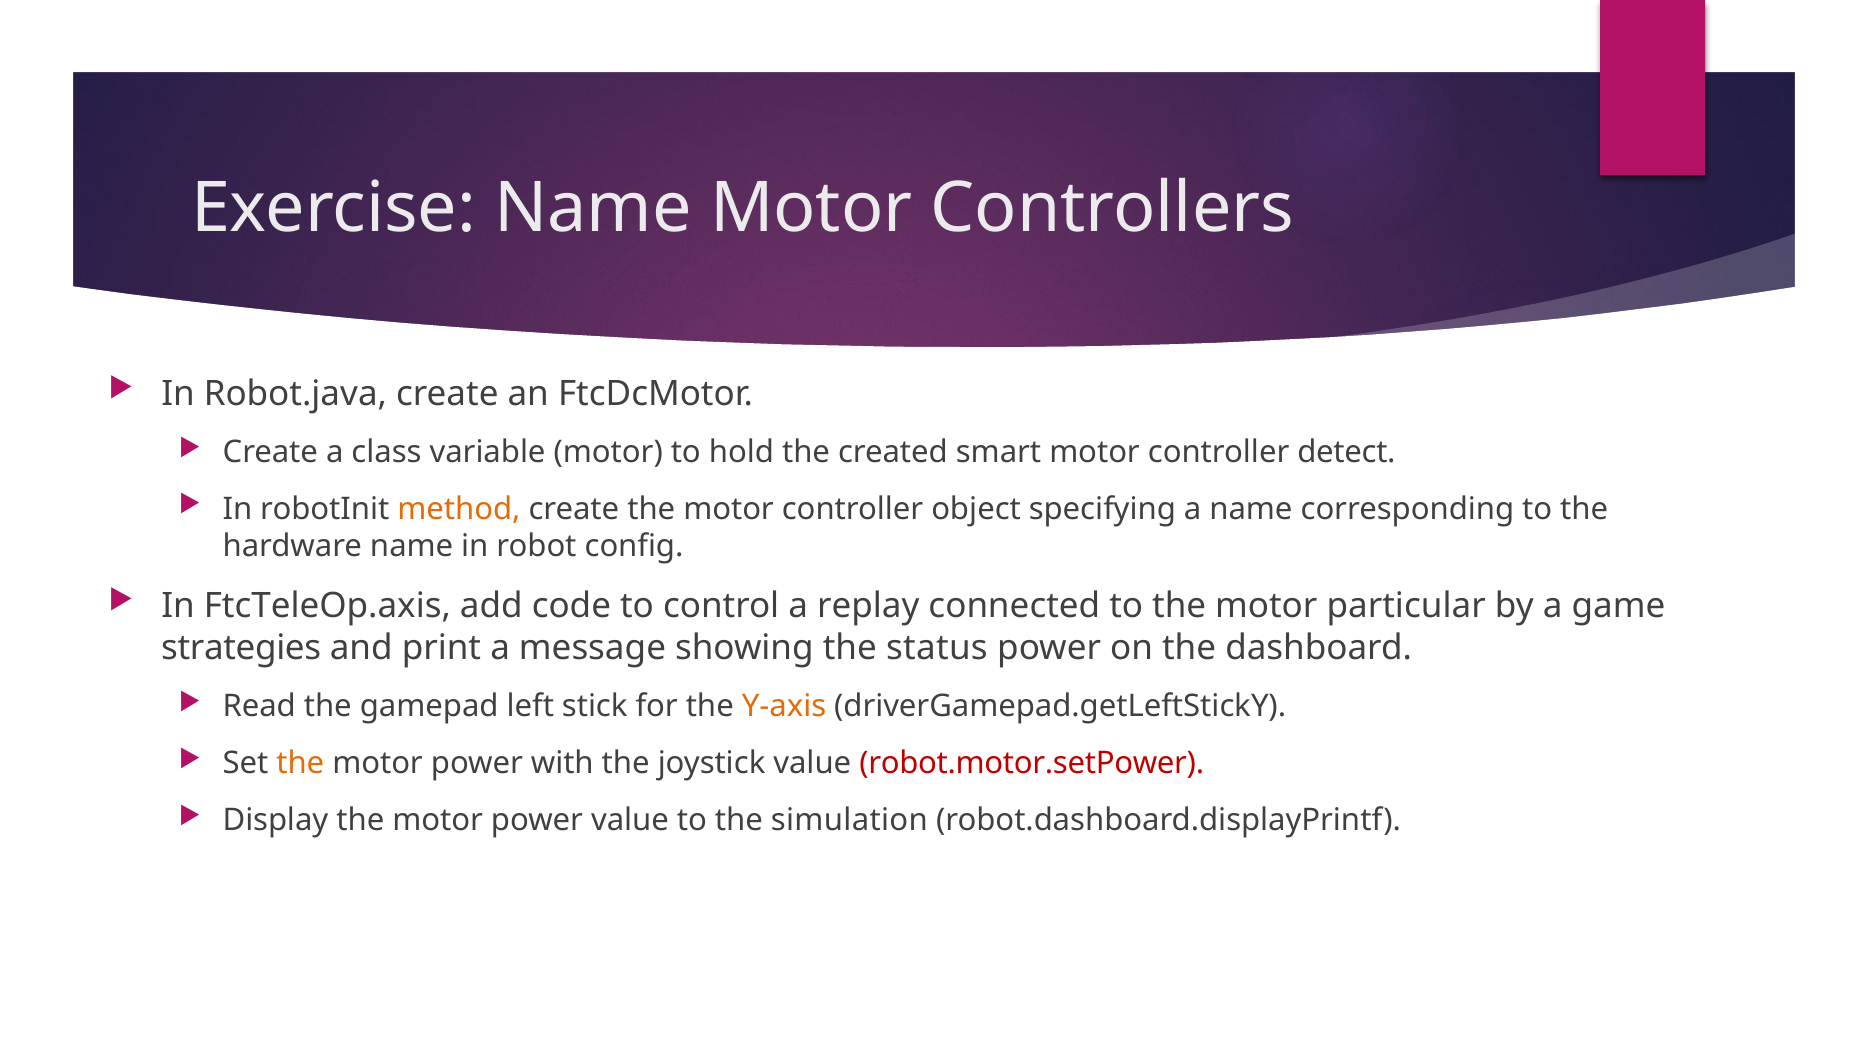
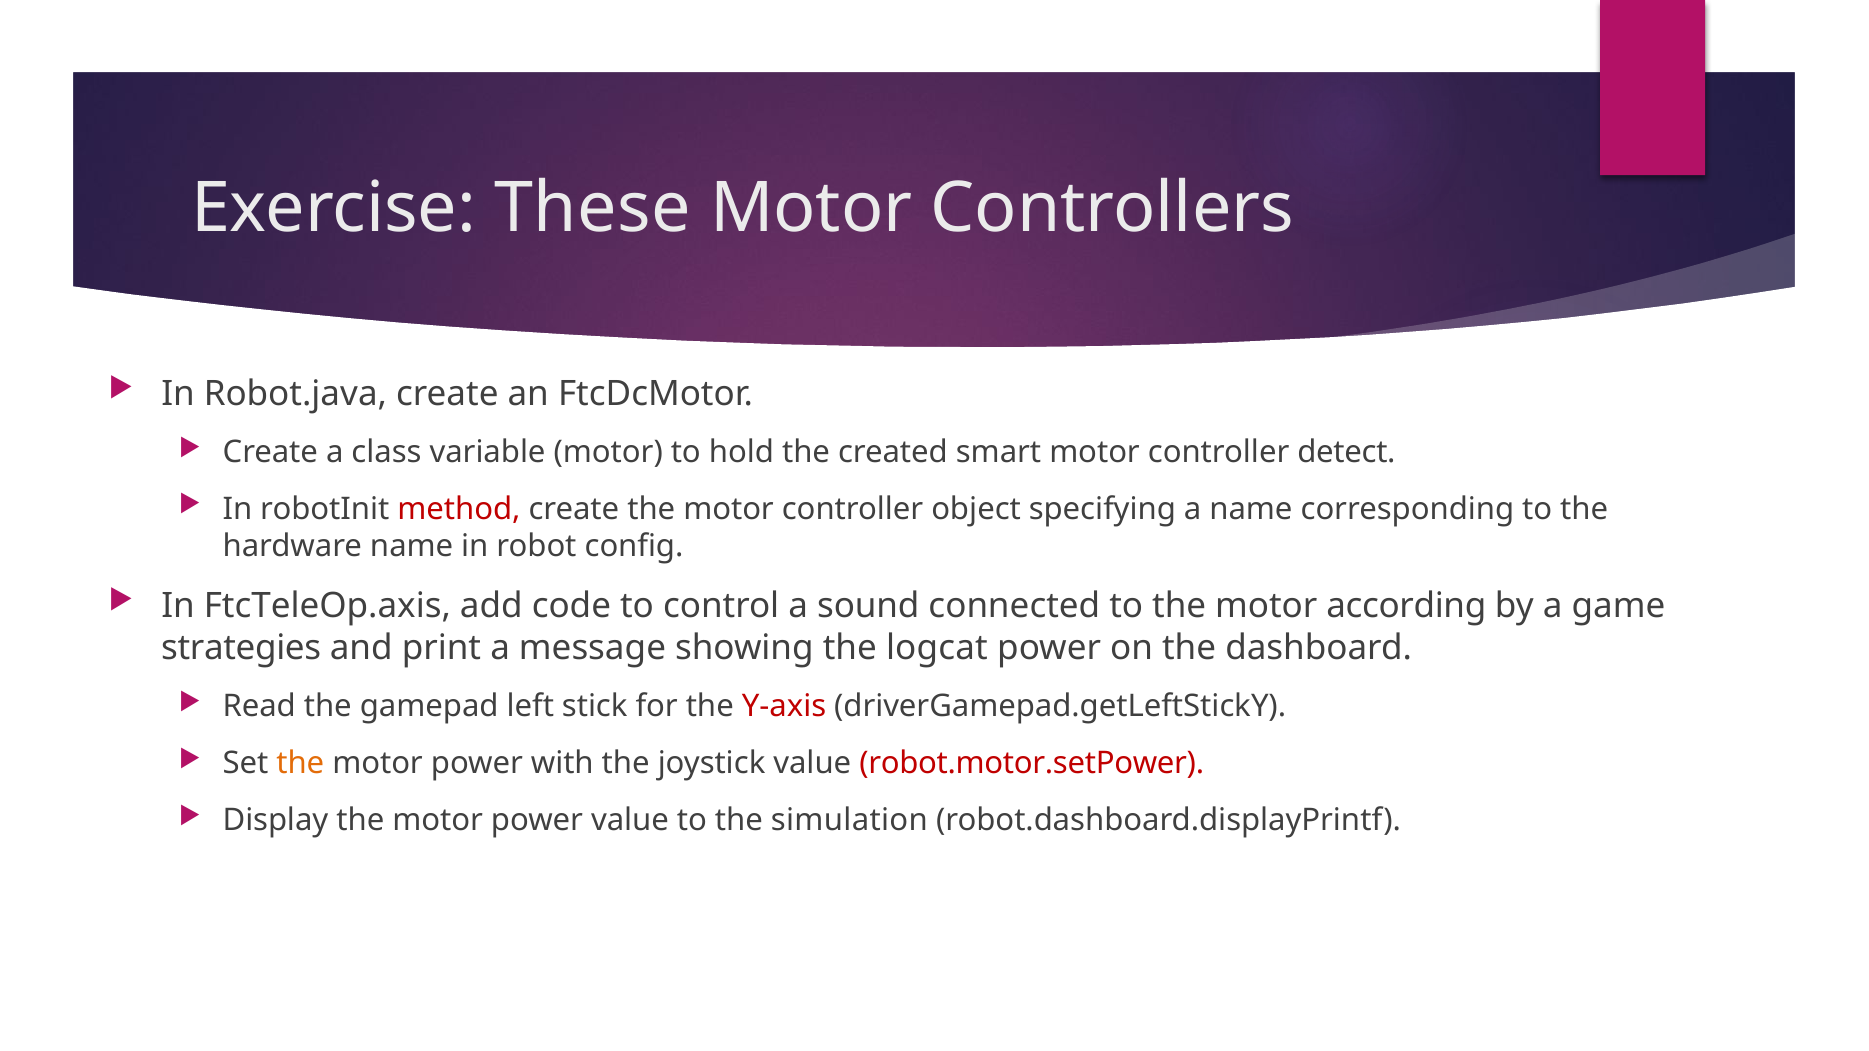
Exercise Name: Name -> These
method colour: orange -> red
replay: replay -> sound
particular: particular -> according
status: status -> logcat
Y-axis colour: orange -> red
